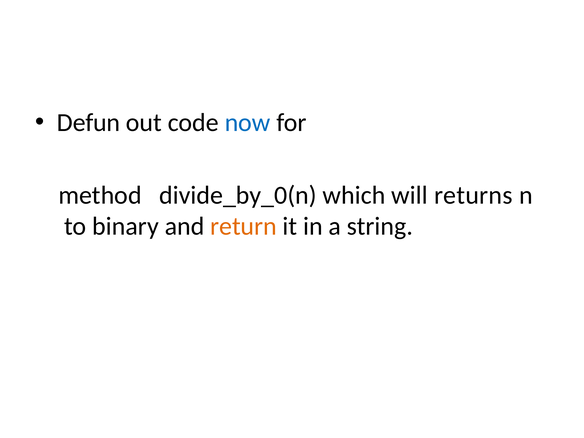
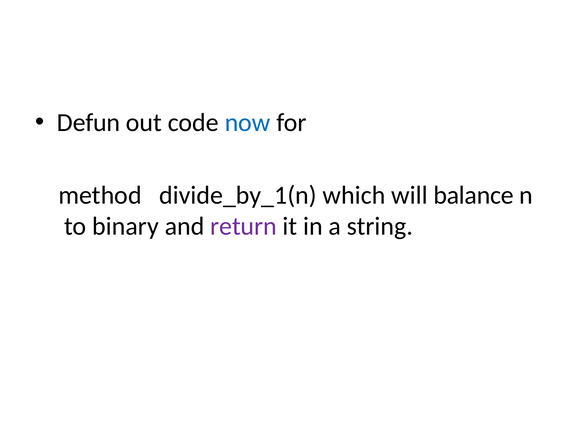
divide_by_0(n: divide_by_0(n -> divide_by_1(n
returns: returns -> balance
return colour: orange -> purple
